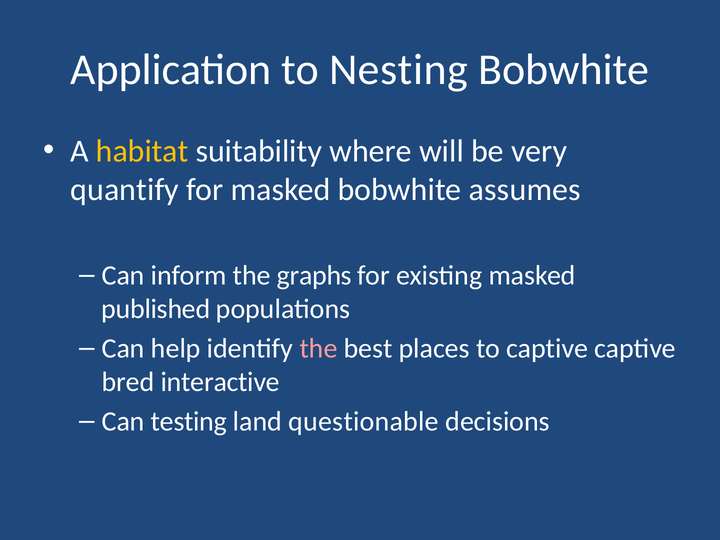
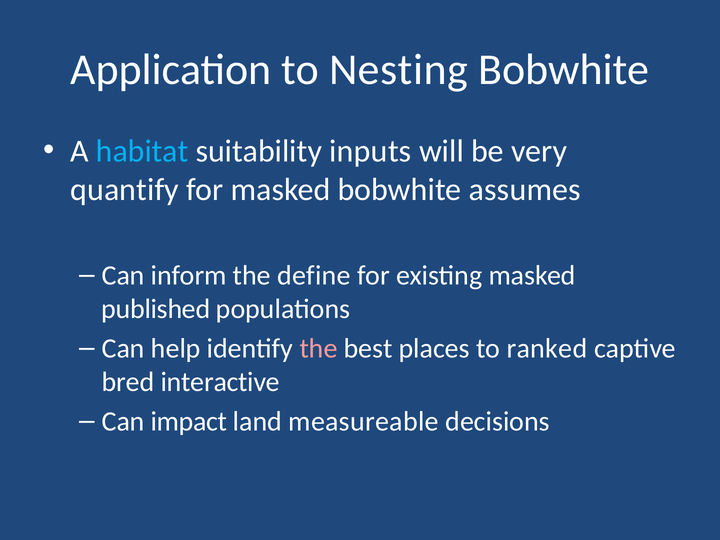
habitat colour: yellow -> light blue
where: where -> inputs
graphs: graphs -> define
to captive: captive -> ranked
testing: testing -> impact
questionable: questionable -> measureable
